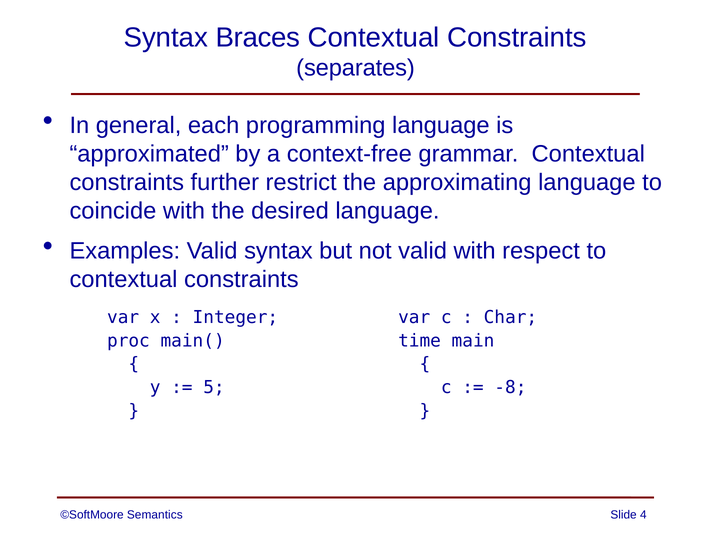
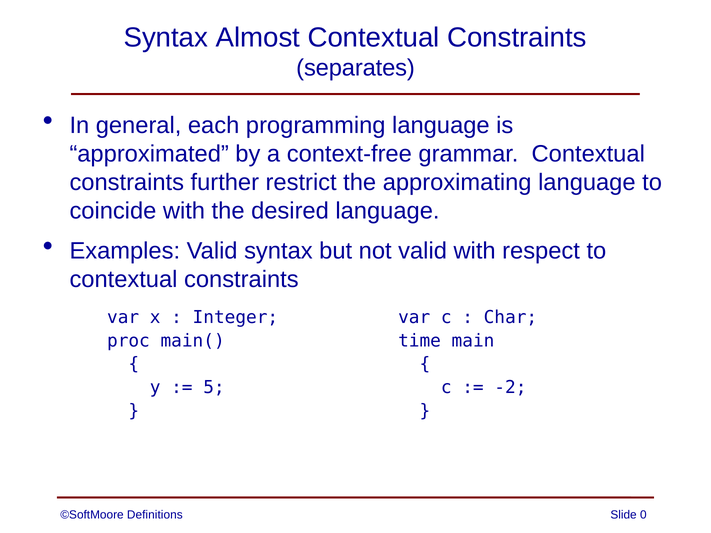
Braces: Braces -> Almost
-8: -8 -> -2
Semantics: Semantics -> Definitions
4: 4 -> 0
